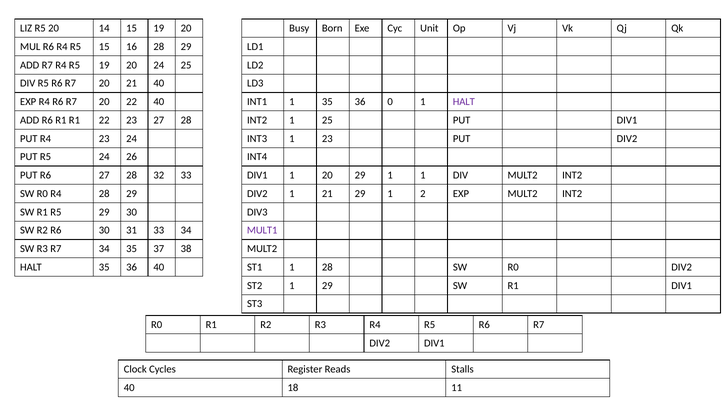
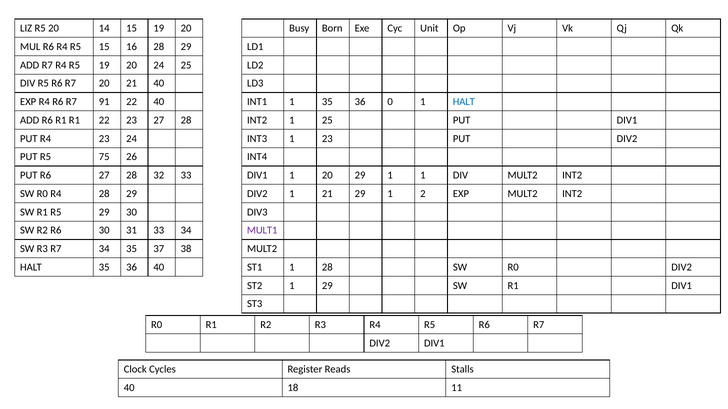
R4 R6 R7 20: 20 -> 91
HALT at (464, 102) colour: purple -> blue
R5 24: 24 -> 75
